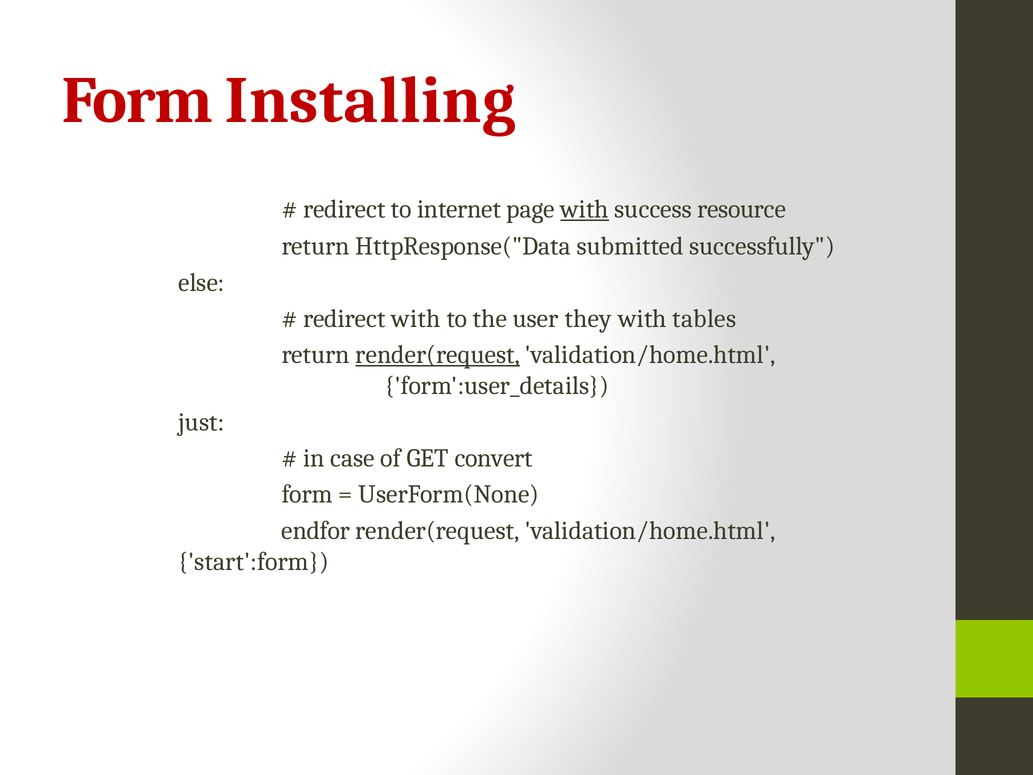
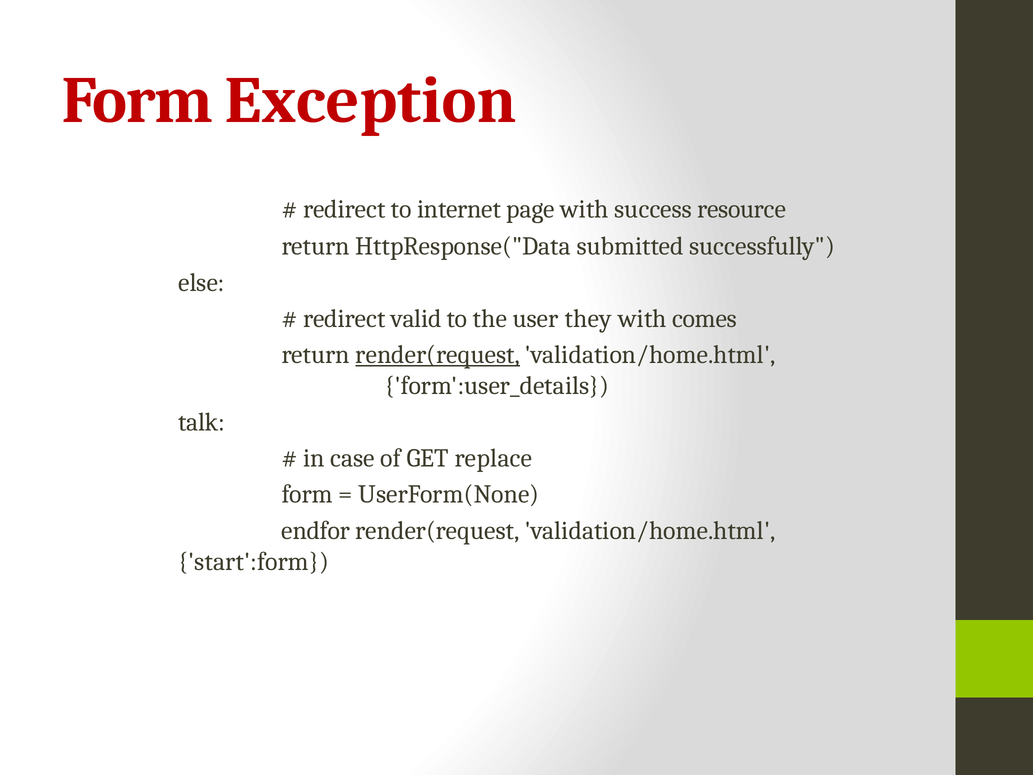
Installing: Installing -> Exception
with at (585, 209) underline: present -> none
redirect with: with -> valid
tables: tables -> comes
just: just -> talk
convert: convert -> replace
